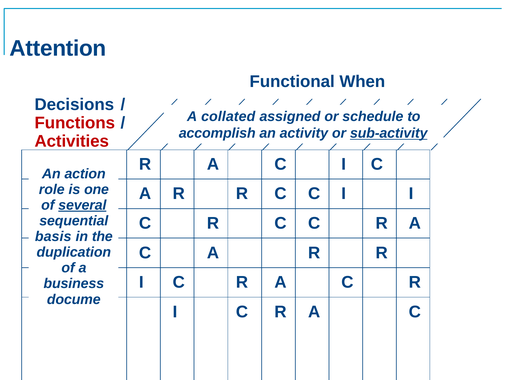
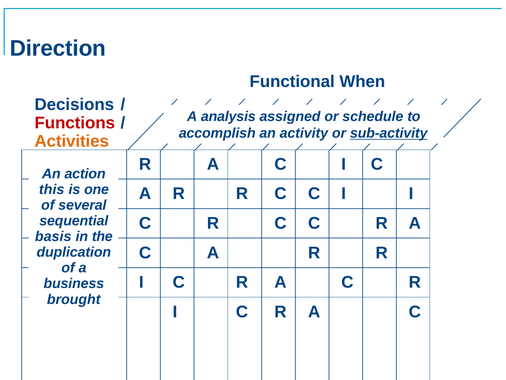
Attention: Attention -> Direction
collated: collated -> analysis
Activities colour: red -> orange
role: role -> this
several underline: present -> none
docume: docume -> brought
